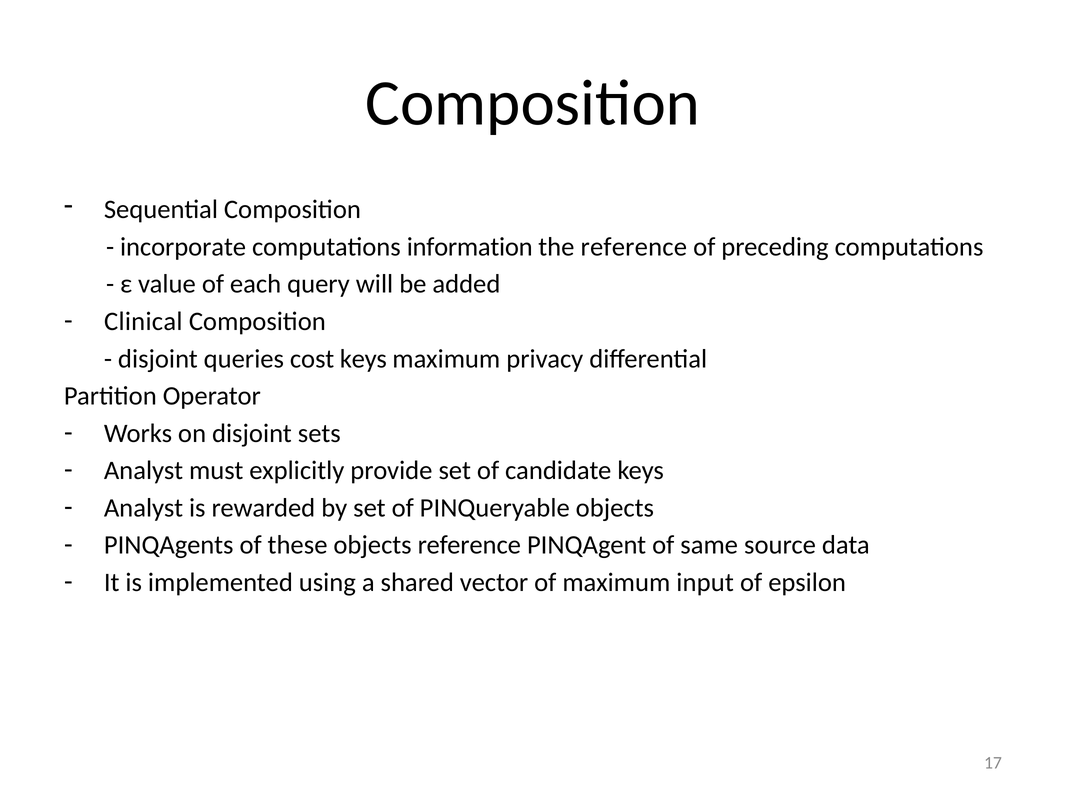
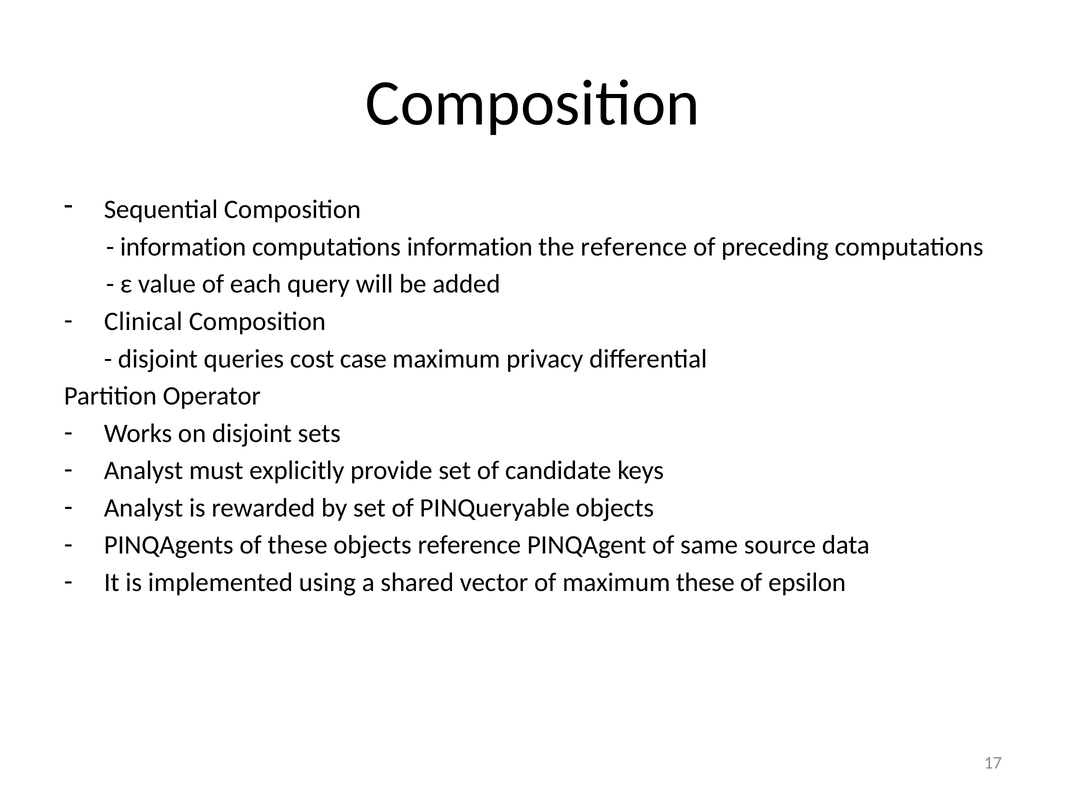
incorporate at (183, 247): incorporate -> information
cost keys: keys -> case
maximum input: input -> these
